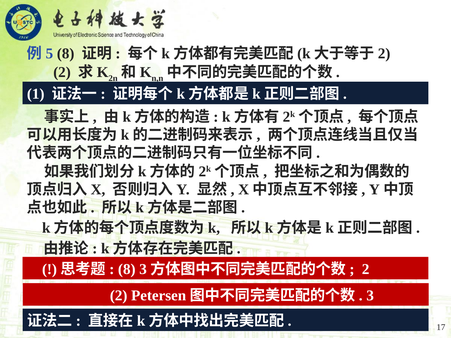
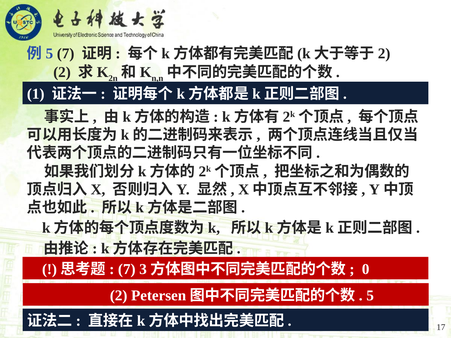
8 at (66, 54): 8 -> 7
8 at (127, 269): 8 -> 7
2 at (366, 269): 2 -> 0
3: 3 -> 5
